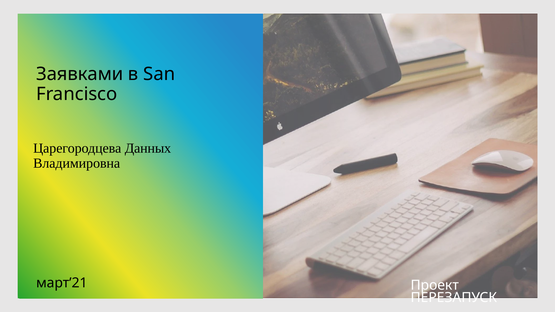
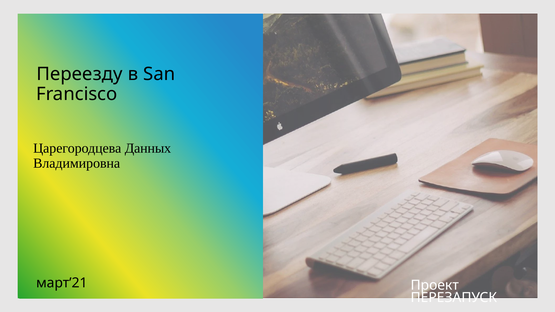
Заявками: Заявками -> Переезду
